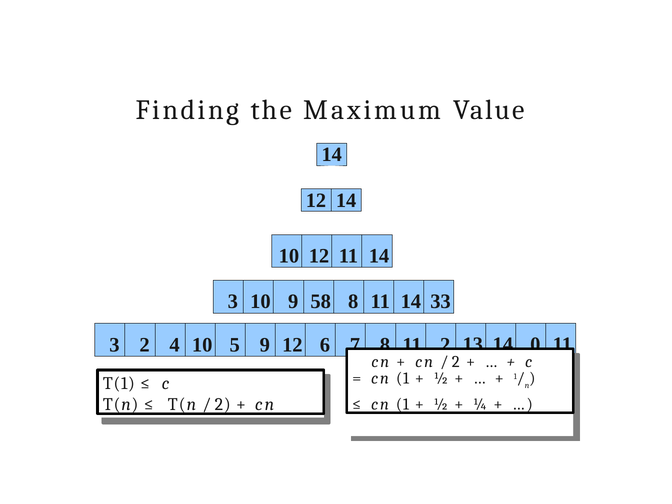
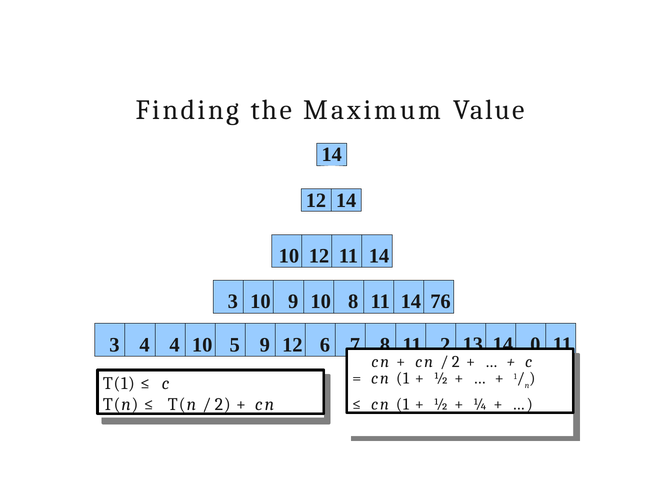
9 58: 58 -> 10
33: 33 -> 76
3 2: 2 -> 4
